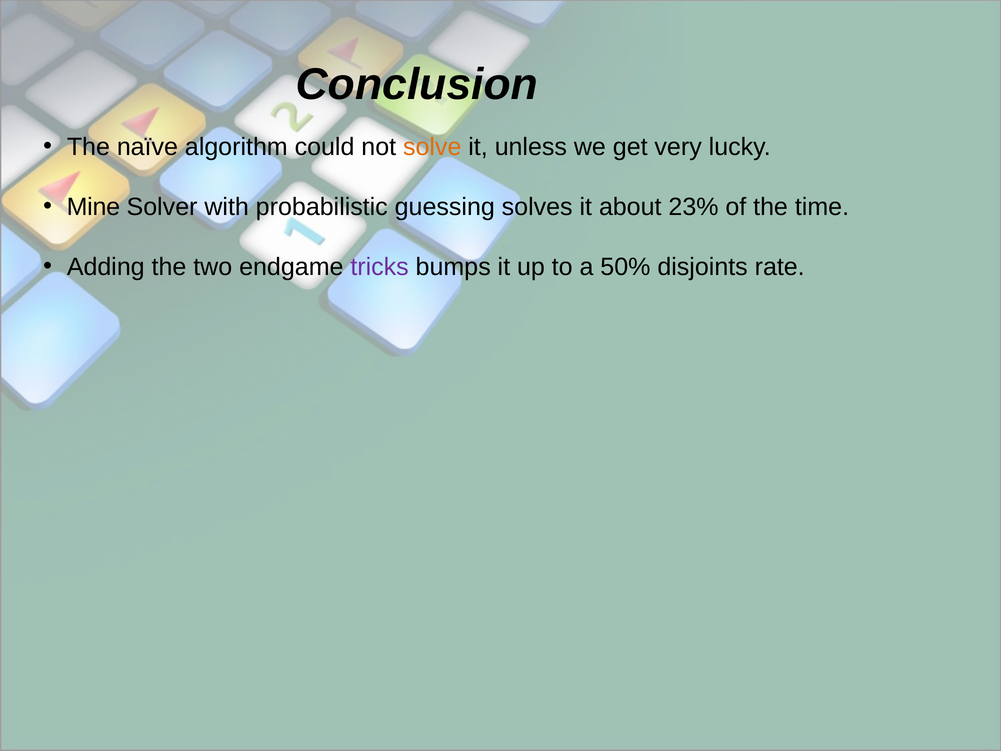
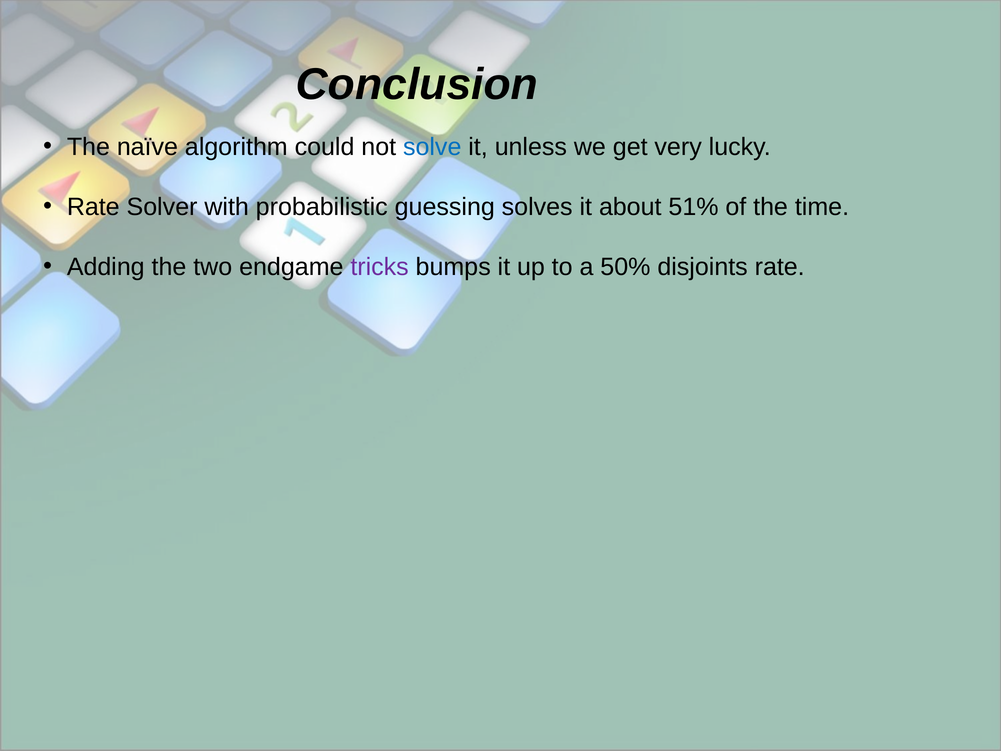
solve colour: orange -> blue
Mine at (93, 207): Mine -> Rate
23%: 23% -> 51%
